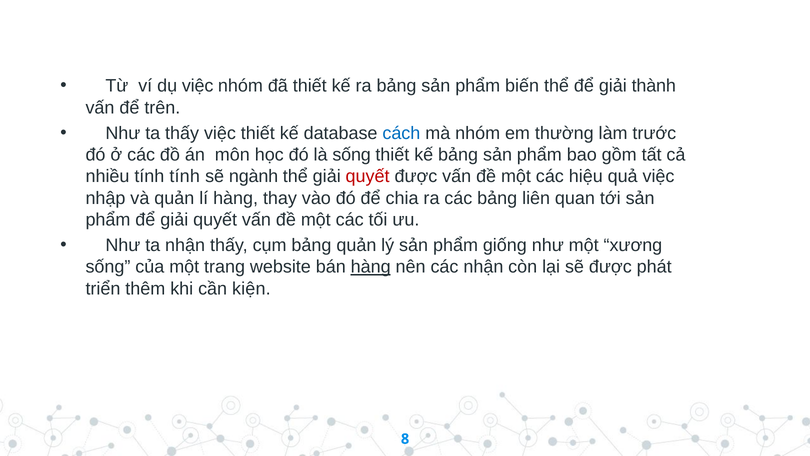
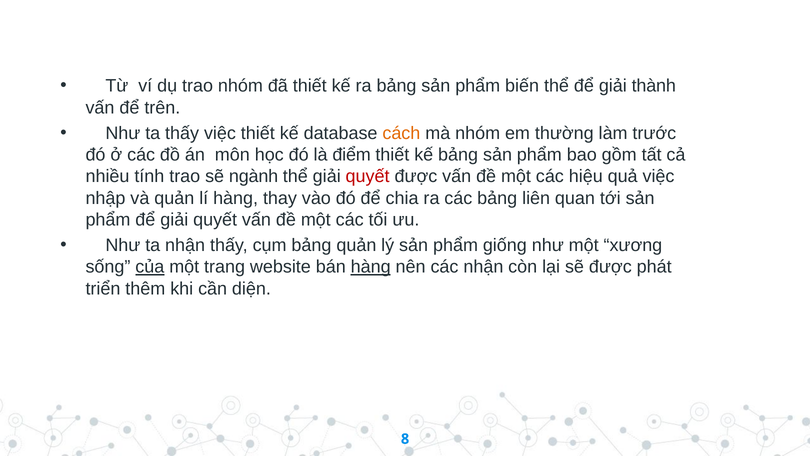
dụ việc: việc -> trao
cách colour: blue -> orange
là sống: sống -> điểm
tính tính: tính -> trao
của underline: none -> present
kiện: kiện -> diện
